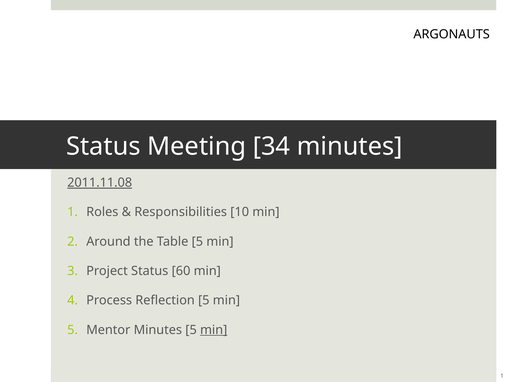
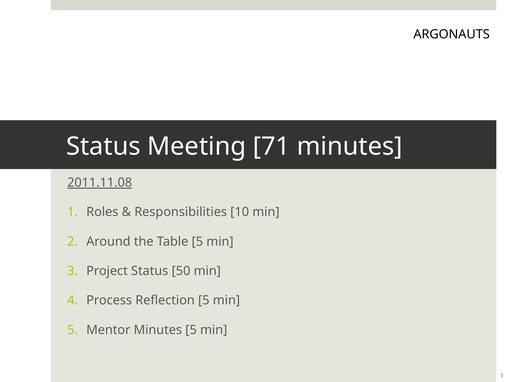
34: 34 -> 71
60: 60 -> 50
min at (214, 330) underline: present -> none
